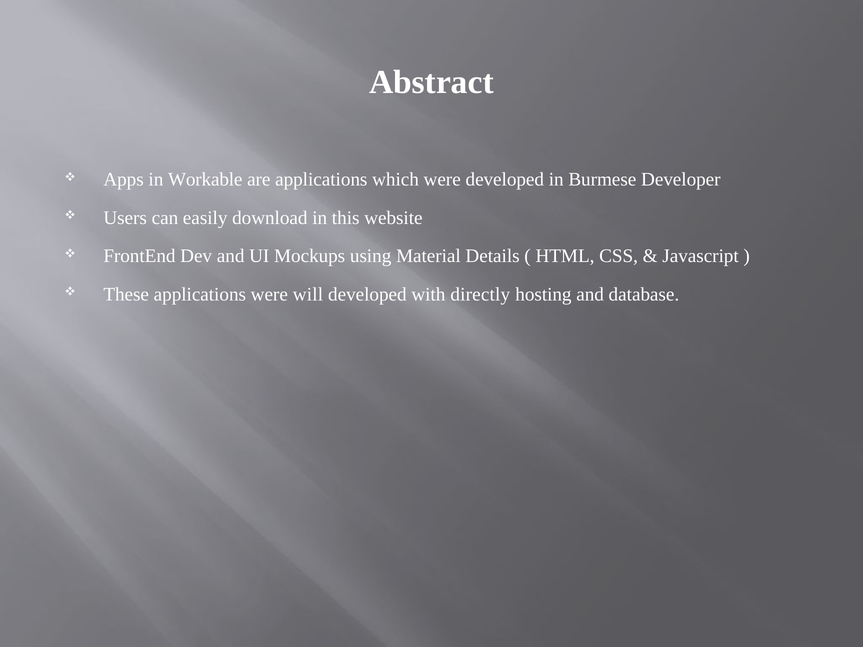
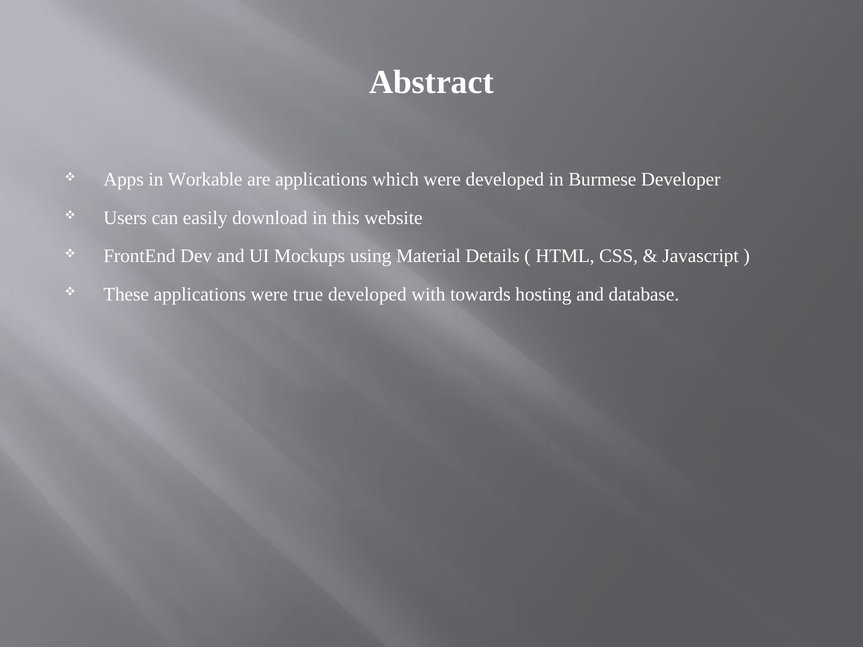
will: will -> true
directly: directly -> towards
